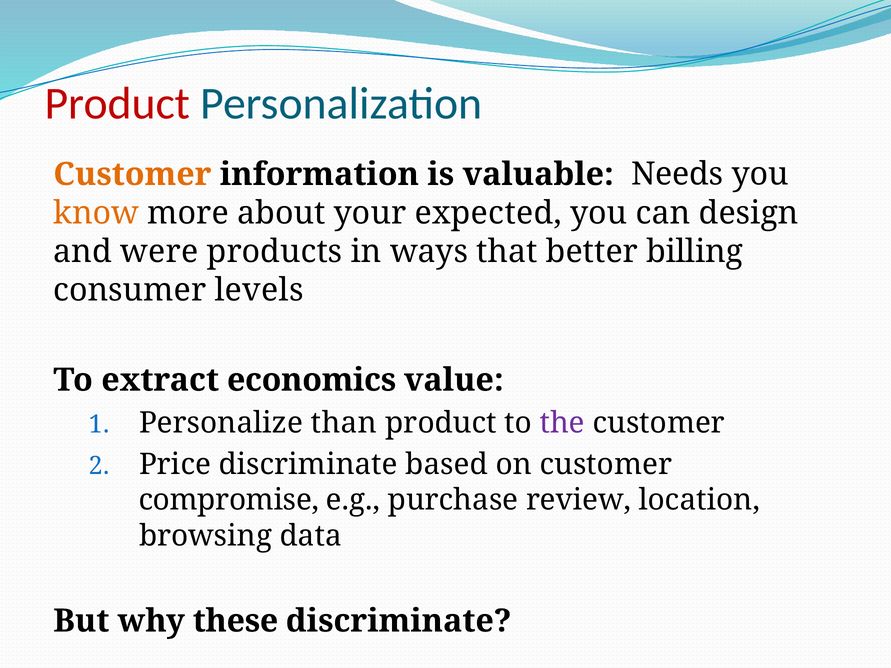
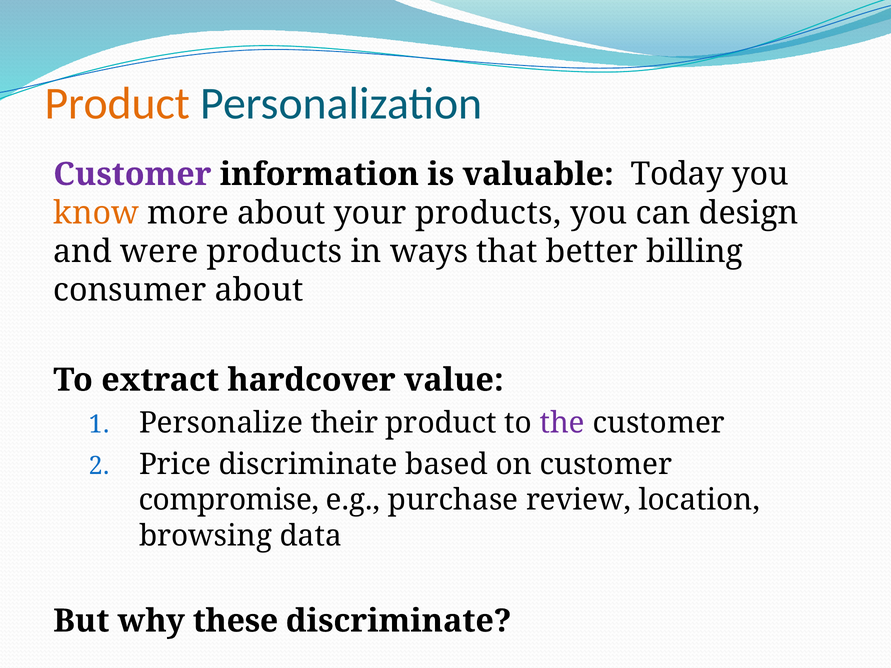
Product at (117, 104) colour: red -> orange
Customer at (132, 174) colour: orange -> purple
Needs: Needs -> Today
your expected: expected -> products
consumer levels: levels -> about
economics: economics -> hardcover
than: than -> their
